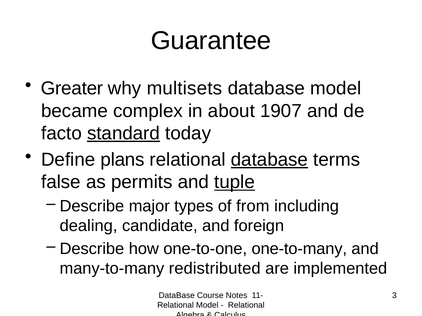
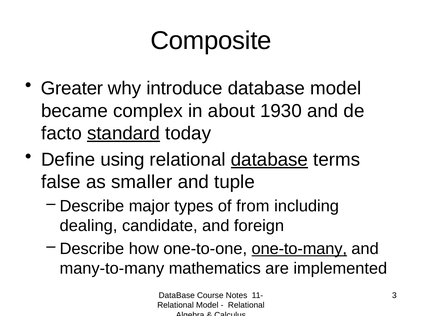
Guarantee: Guarantee -> Composite
multisets: multisets -> introduce
1907: 1907 -> 1930
plans: plans -> using
permits: permits -> smaller
tuple underline: present -> none
one-to-many underline: none -> present
redistributed: redistributed -> mathematics
